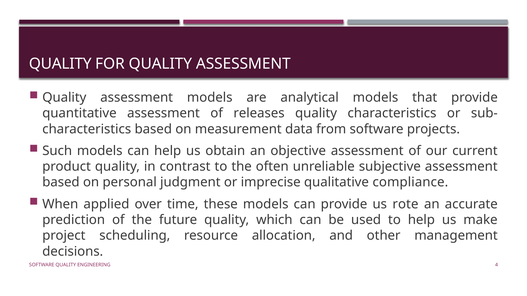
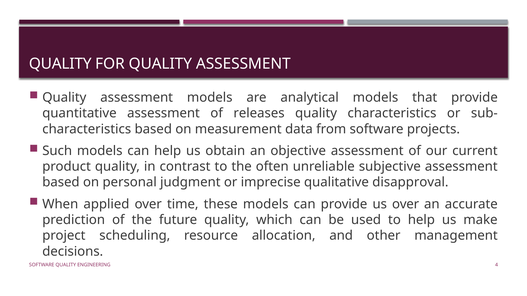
compliance: compliance -> disapproval
us rote: rote -> over
